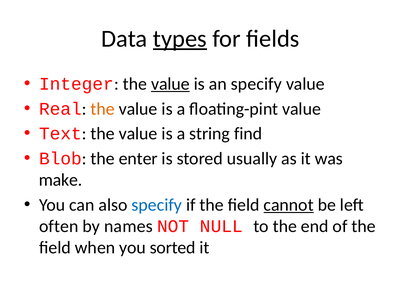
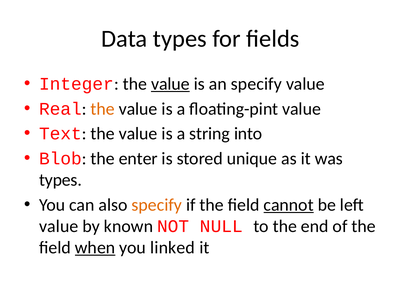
types at (180, 39) underline: present -> none
find: find -> into
usually: usually -> unique
make at (61, 180): make -> types
specify at (157, 205) colour: blue -> orange
often at (59, 227): often -> value
names: names -> known
when underline: none -> present
sorted: sorted -> linked
